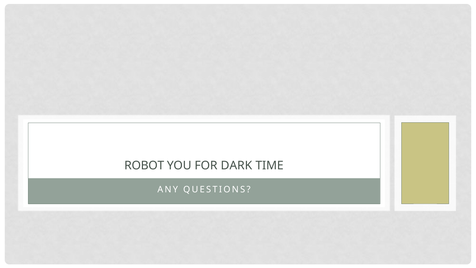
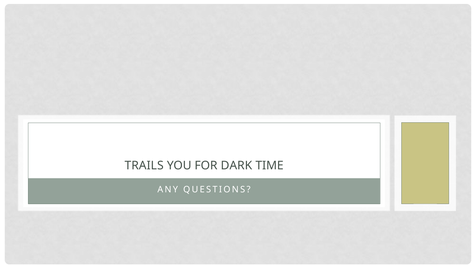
ROBOT: ROBOT -> TRAILS
